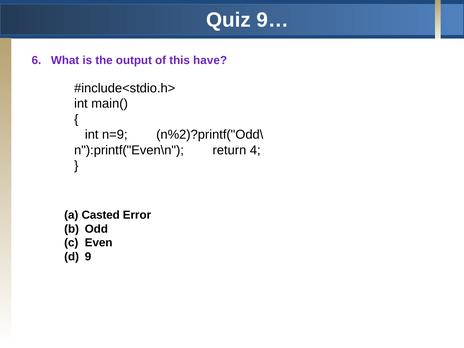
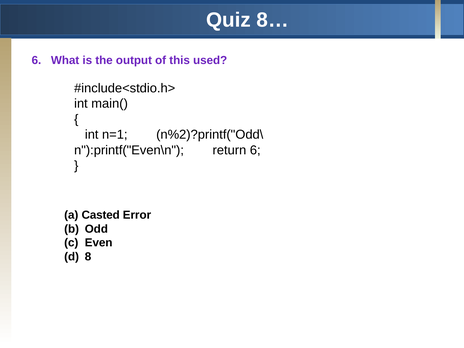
9…: 9… -> 8…
have: have -> used
n=9: n=9 -> n=1
return 4: 4 -> 6
9: 9 -> 8
